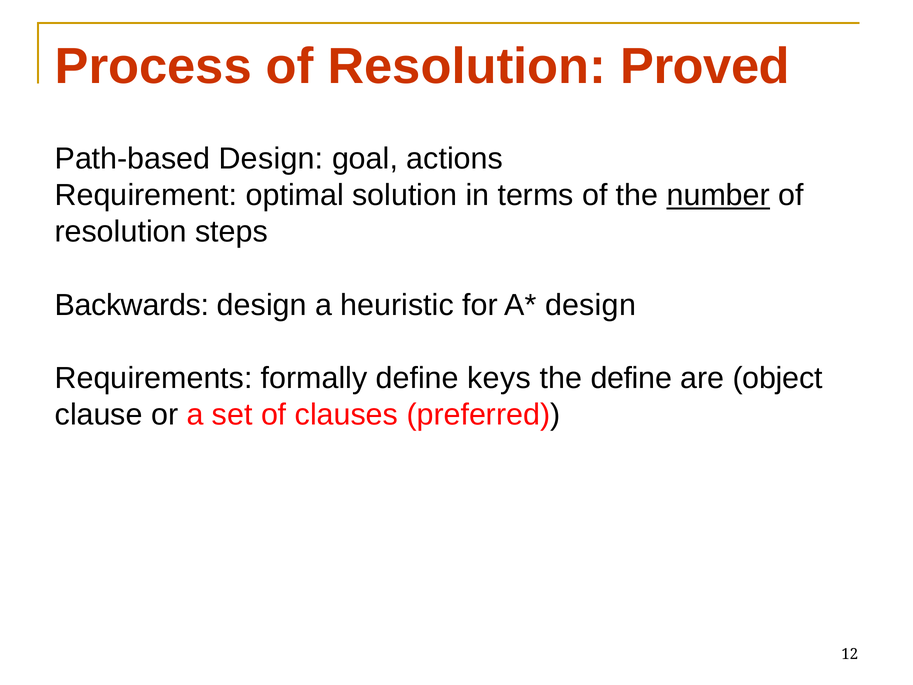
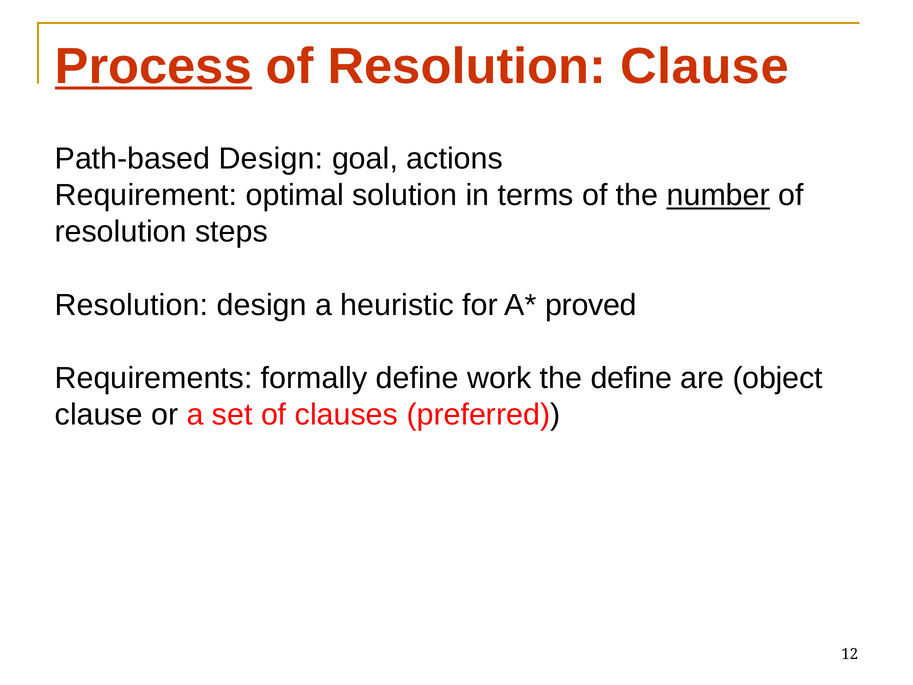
Process underline: none -> present
Resolution Proved: Proved -> Clause
Backwards at (132, 305): Backwards -> Resolution
design at (591, 305): design -> proved
keys: keys -> work
